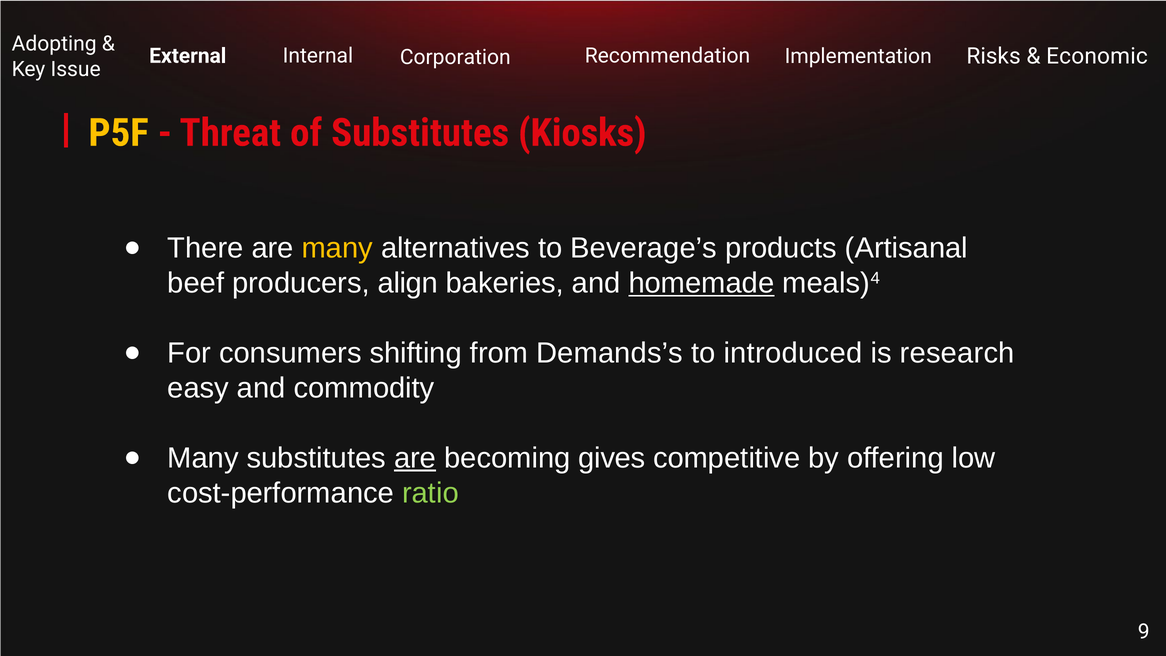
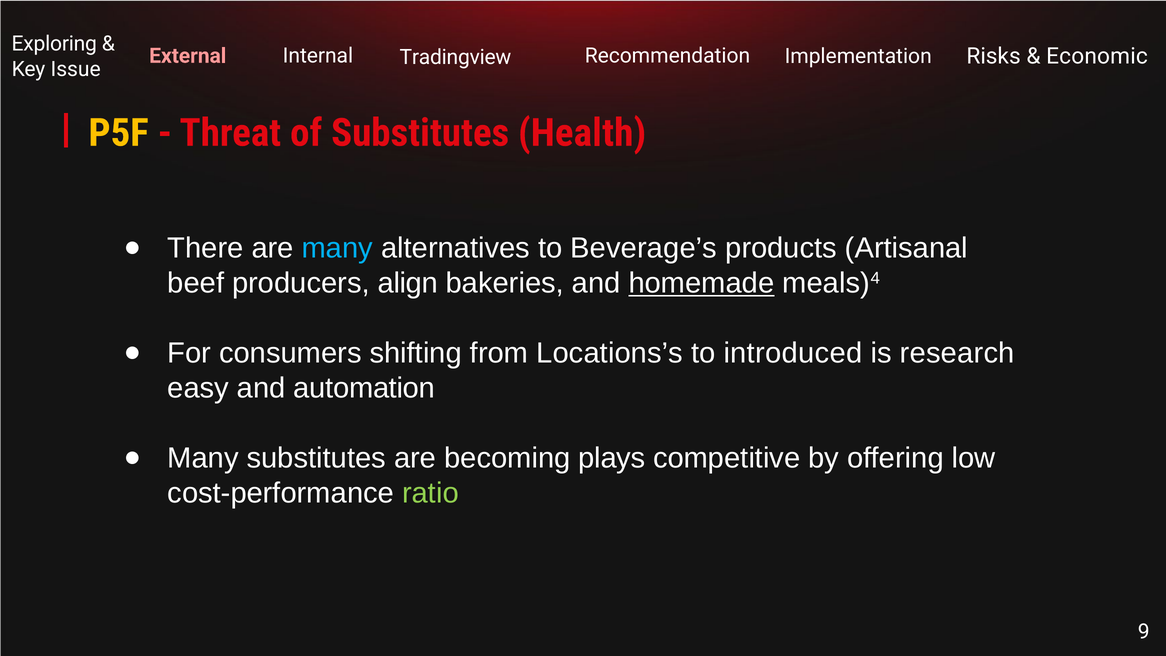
Adopting: Adopting -> Exploring
External colour: white -> pink
Corporation: Corporation -> Tradingview
Kiosks: Kiosks -> Health
many at (337, 248) colour: yellow -> light blue
Demands’s: Demands’s -> Locations’s
commodity: commodity -> automation
are at (415, 458) underline: present -> none
gives: gives -> plays
